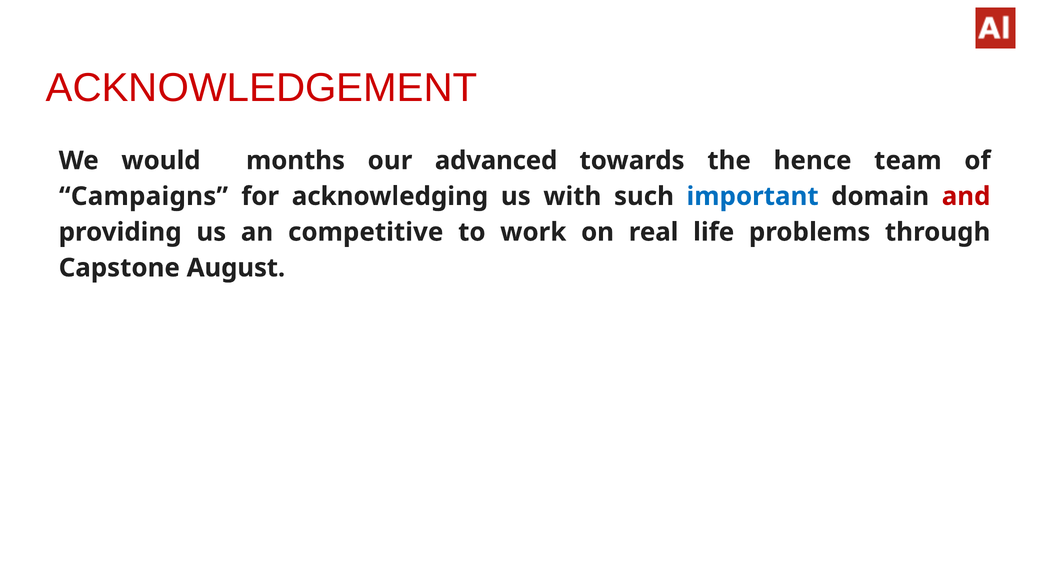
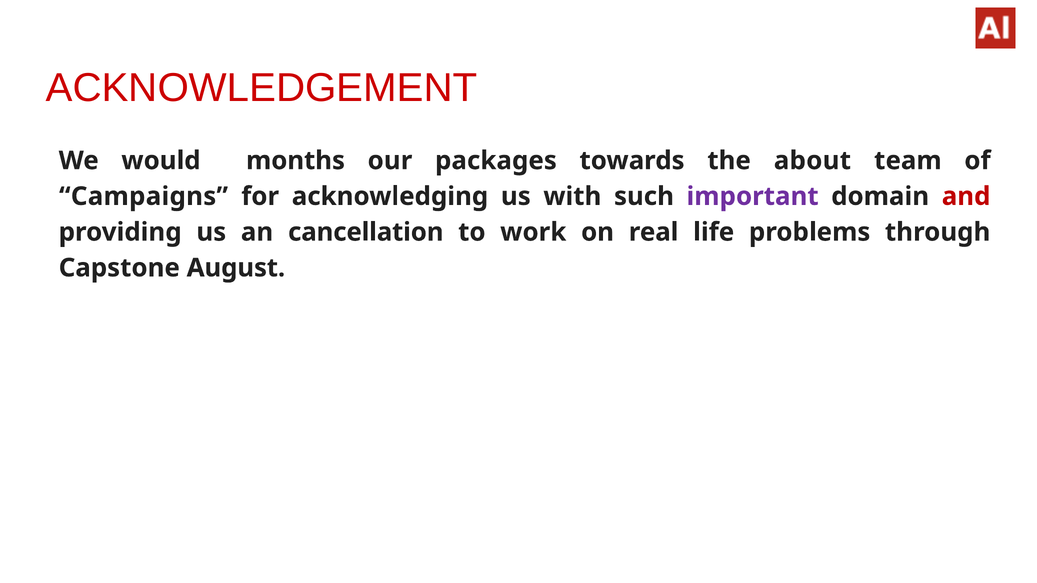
advanced: advanced -> packages
hence: hence -> about
important colour: blue -> purple
competitive: competitive -> cancellation
